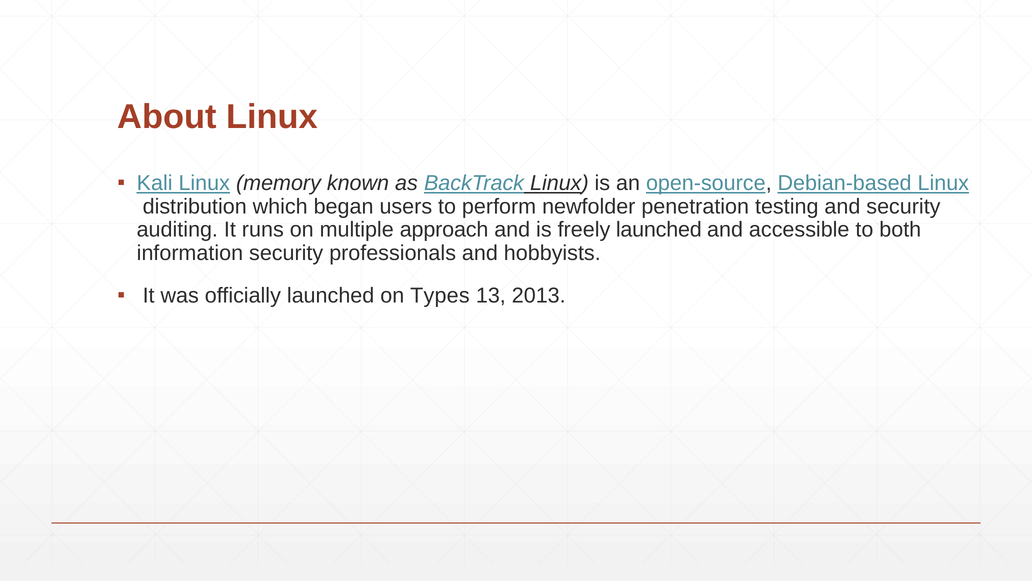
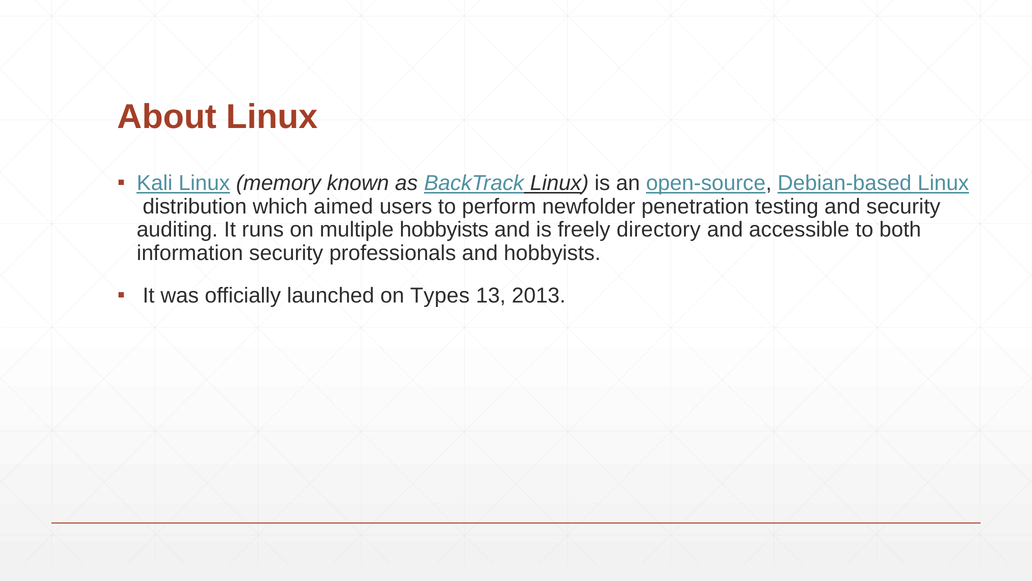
began: began -> aimed
multiple approach: approach -> hobbyists
freely launched: launched -> directory
